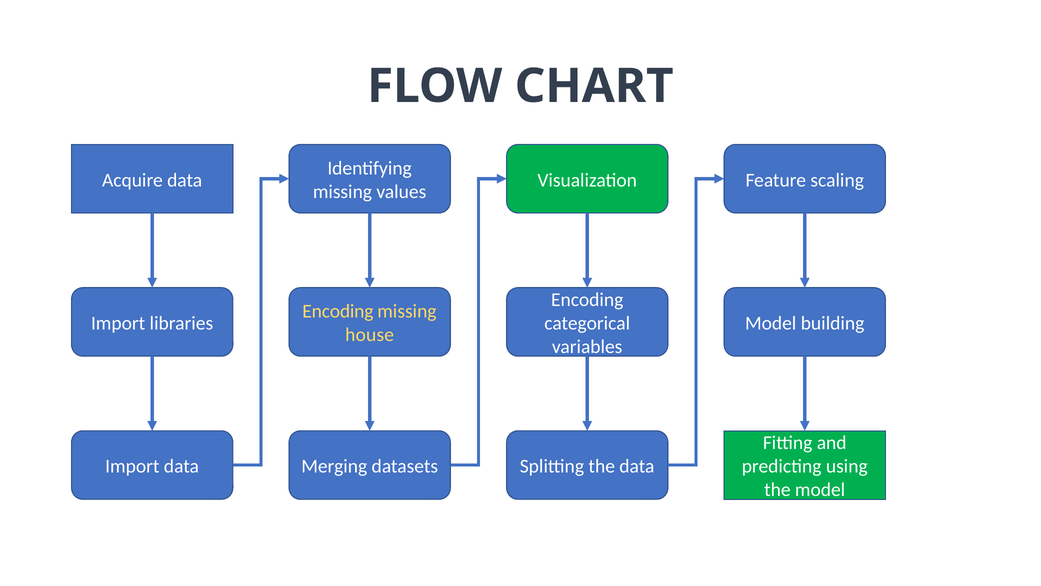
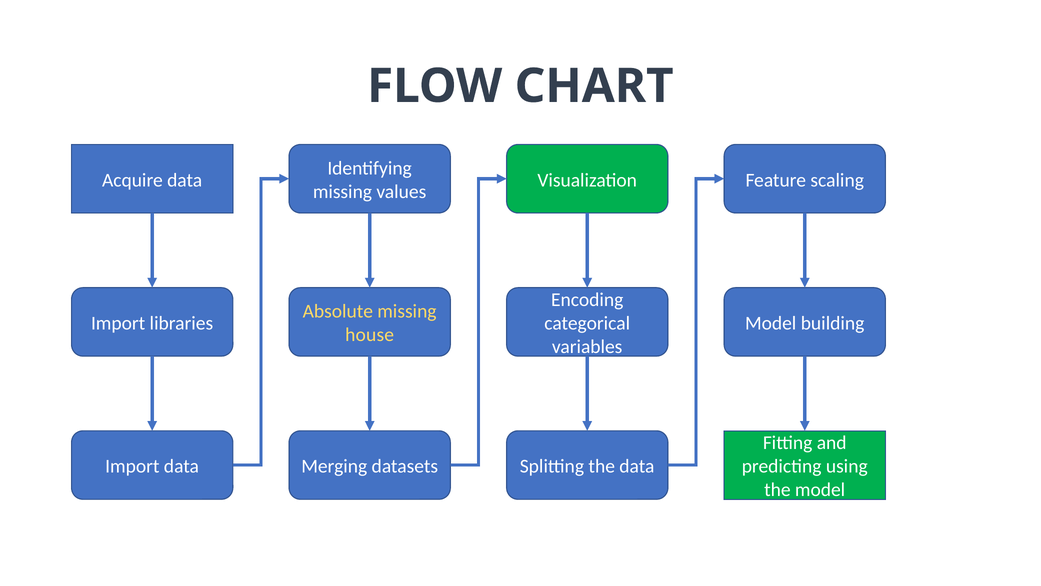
Encoding at (338, 311): Encoding -> Absolute
